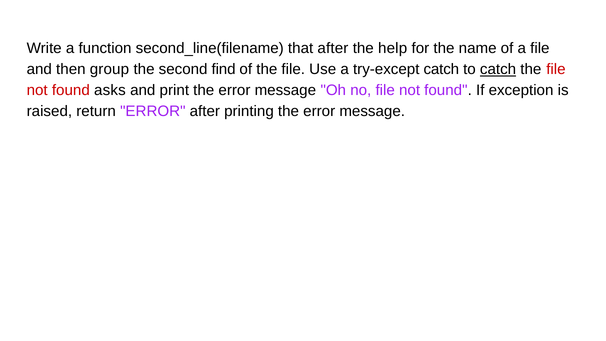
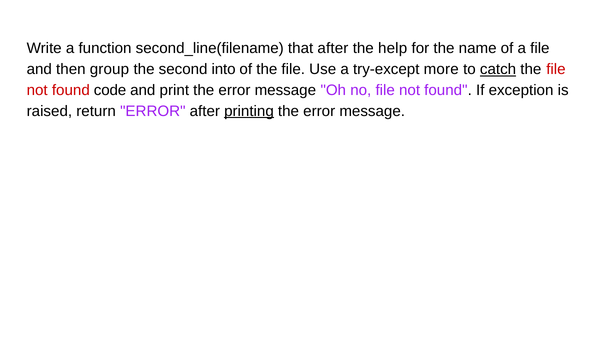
find: find -> into
try-except catch: catch -> more
asks: asks -> code
printing underline: none -> present
